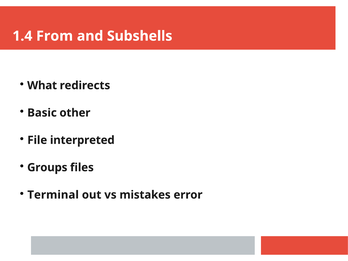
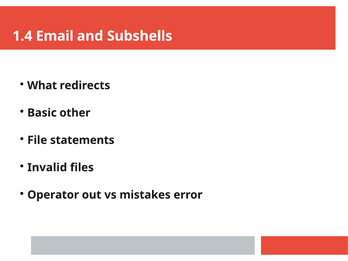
From: From -> Email
interpreted: interpreted -> statements
Groups: Groups -> Invalid
Terminal: Terminal -> Operator
